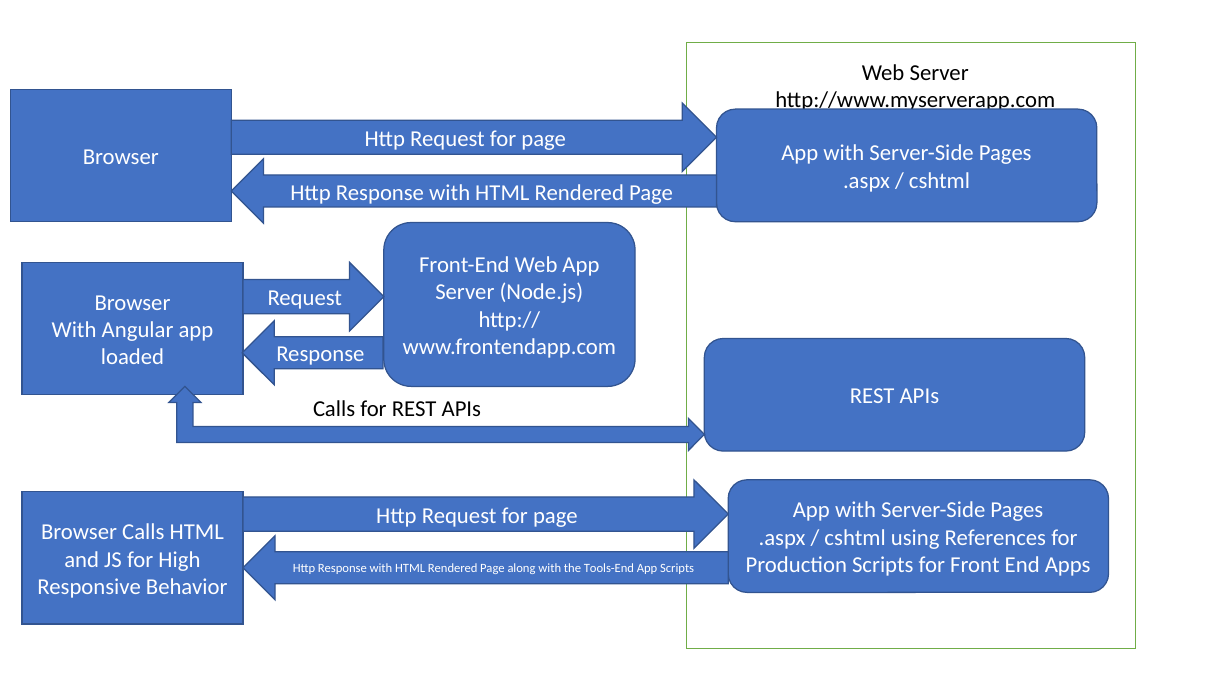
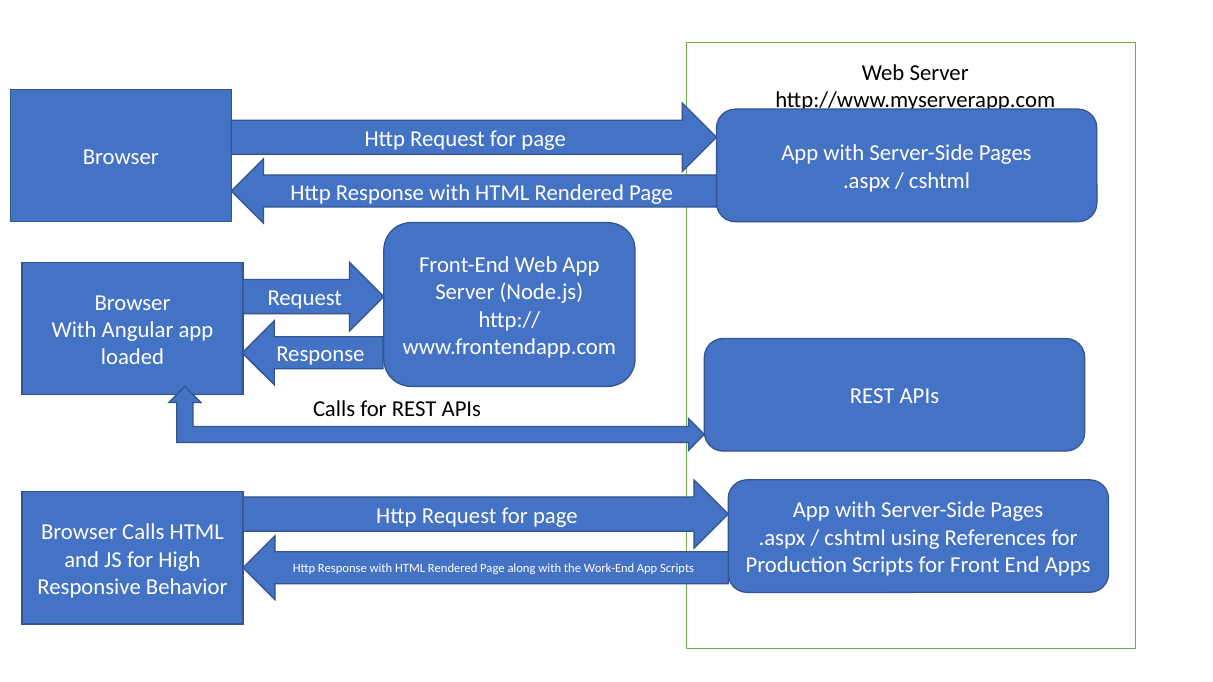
Tools-End: Tools-End -> Work-End
